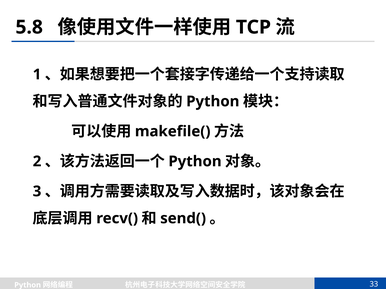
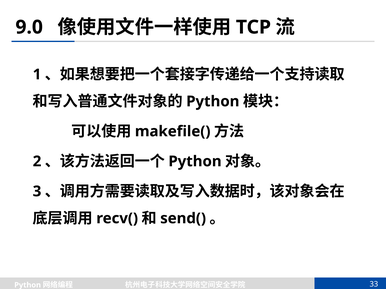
5.8: 5.8 -> 9.0
